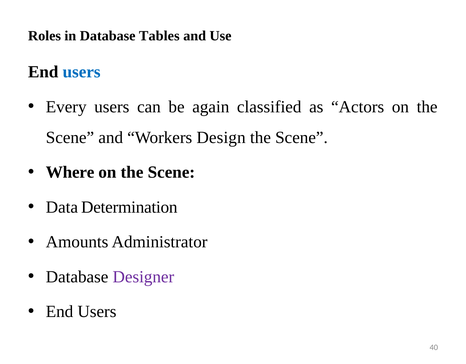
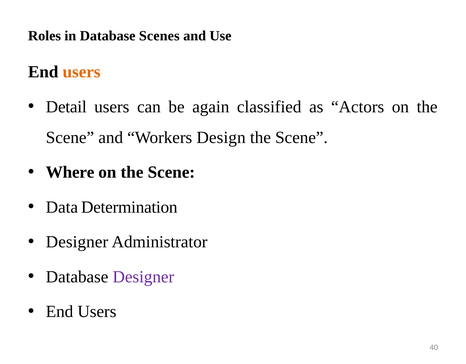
Tables: Tables -> Scenes
users at (82, 72) colour: blue -> orange
Every: Every -> Detail
Amounts at (77, 242): Amounts -> Designer
